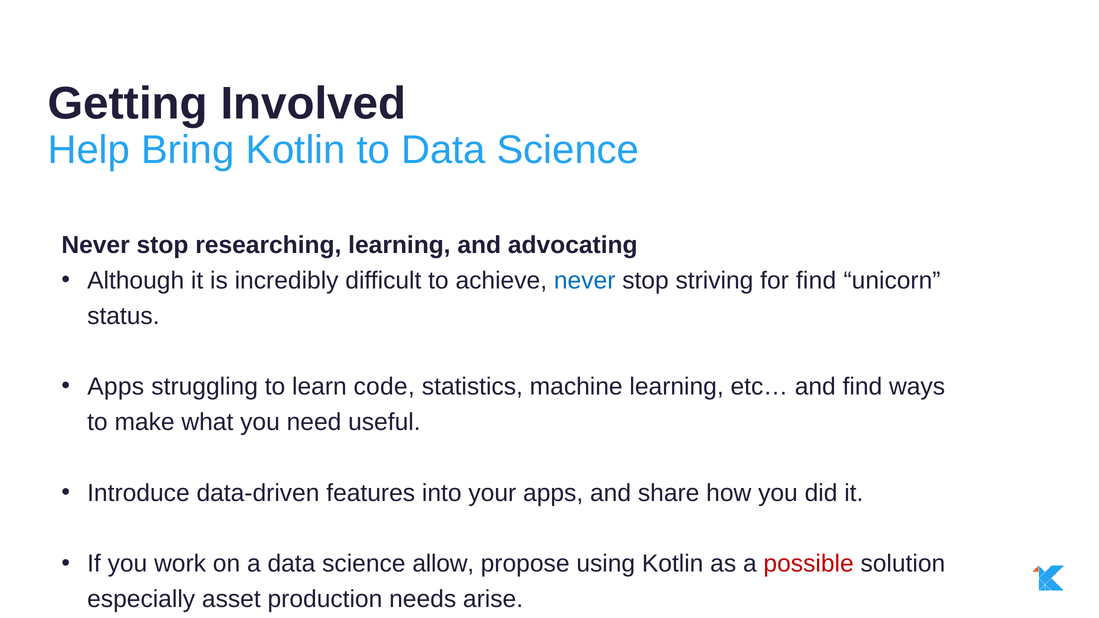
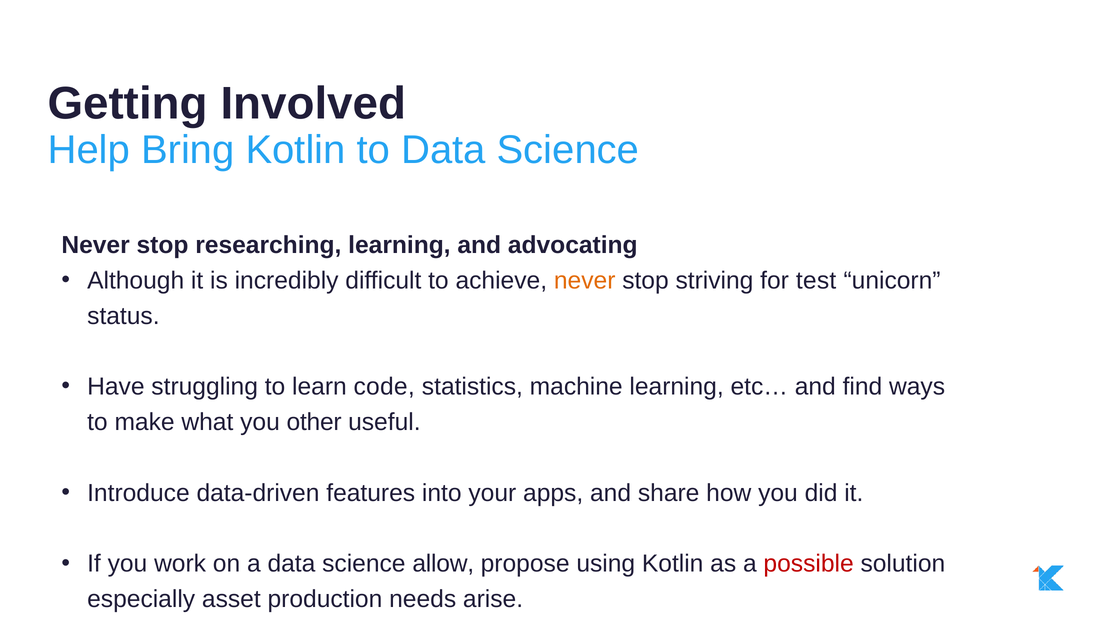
never at (585, 281) colour: blue -> orange
for find: find -> test
Apps at (116, 387): Apps -> Have
need: need -> other
